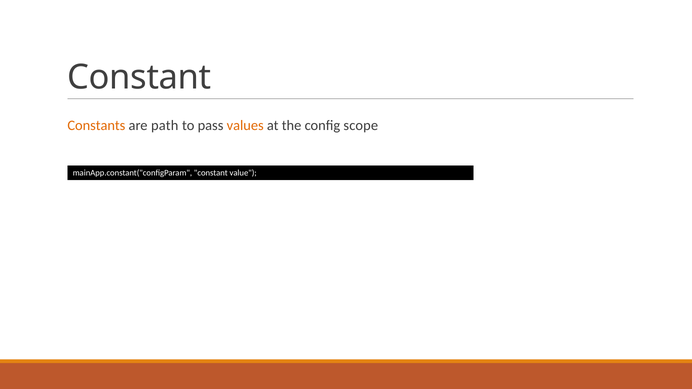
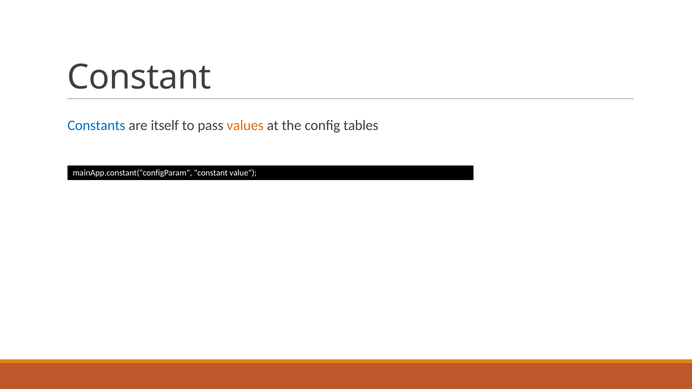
Constants colour: orange -> blue
path: path -> itself
scope: scope -> tables
